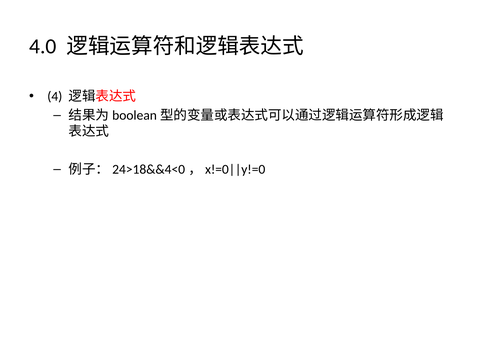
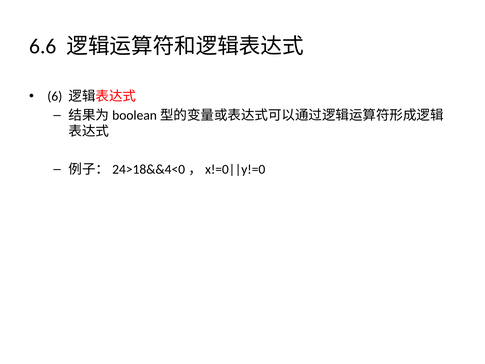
4.0: 4.0 -> 6.6
4: 4 -> 6
